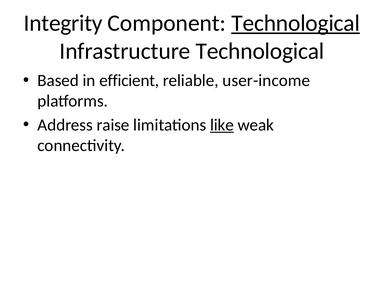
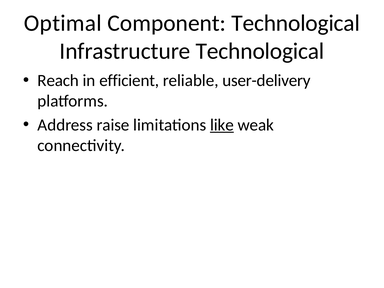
Integrity: Integrity -> Optimal
Technological at (296, 23) underline: present -> none
Based: Based -> Reach
user-income: user-income -> user-delivery
